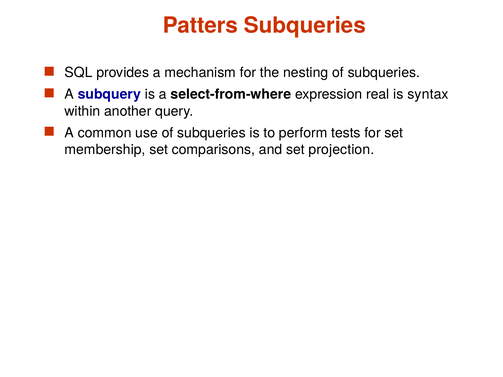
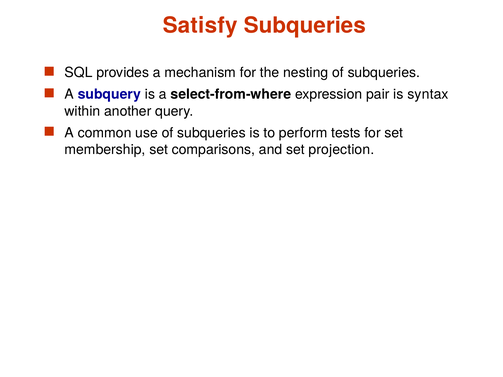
Patters: Patters -> Satisfy
real: real -> pair
